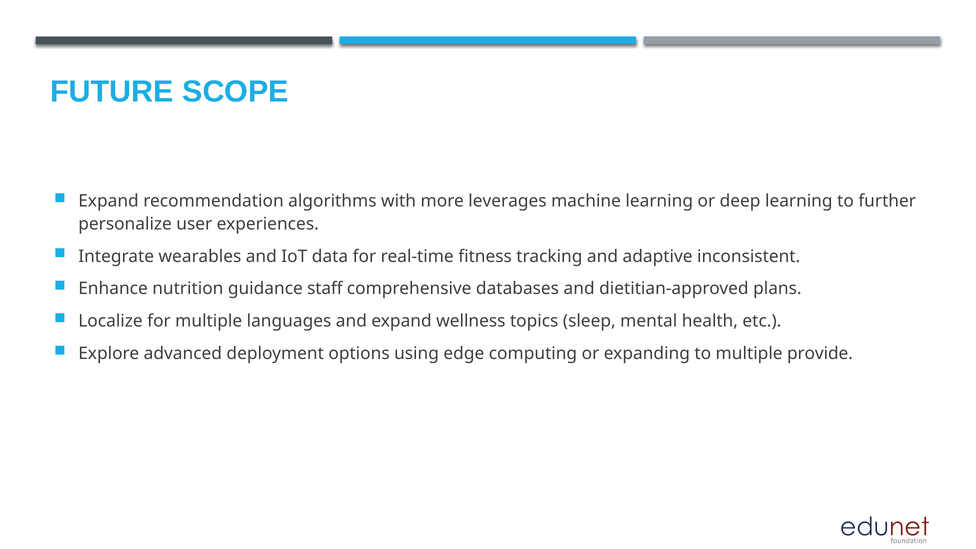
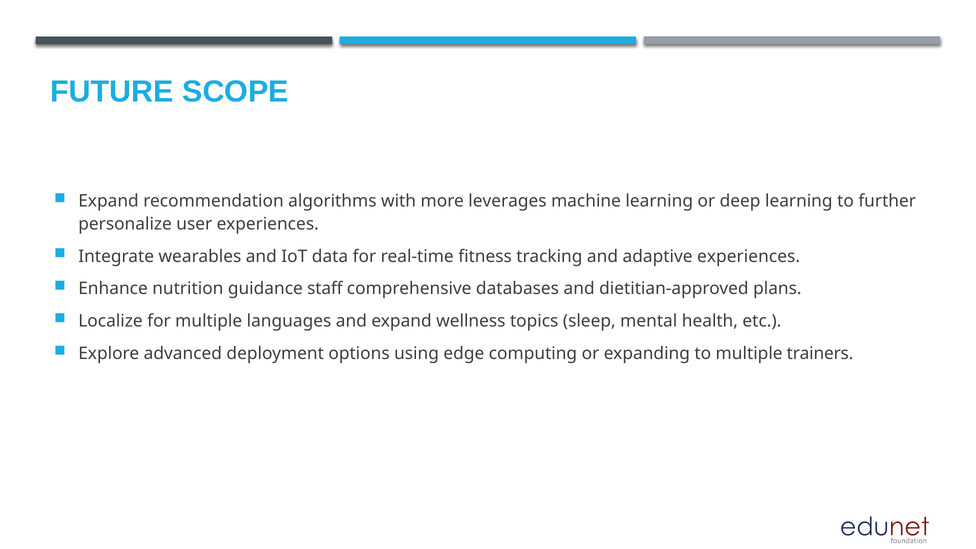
adaptive inconsistent: inconsistent -> experiences
provide: provide -> trainers
